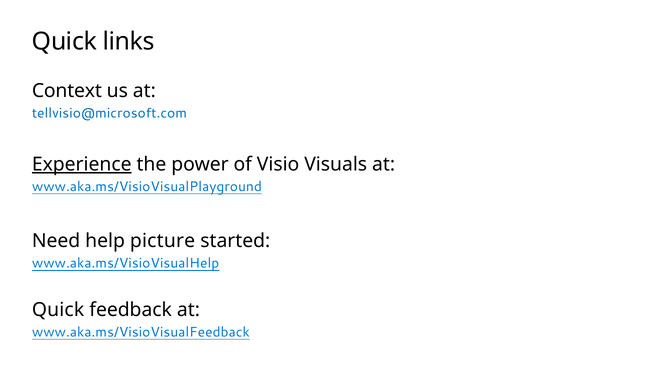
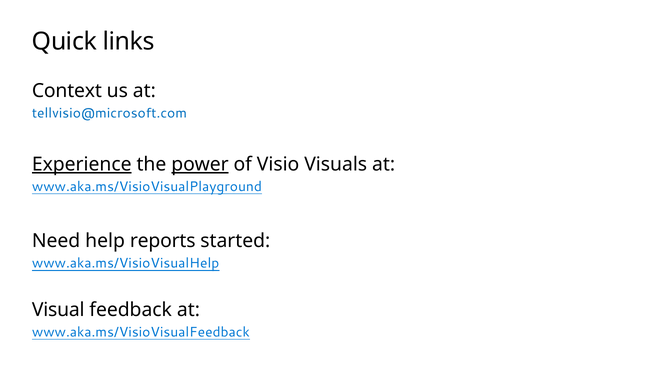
power underline: none -> present
picture: picture -> reports
Quick at (58, 310): Quick -> Visual
